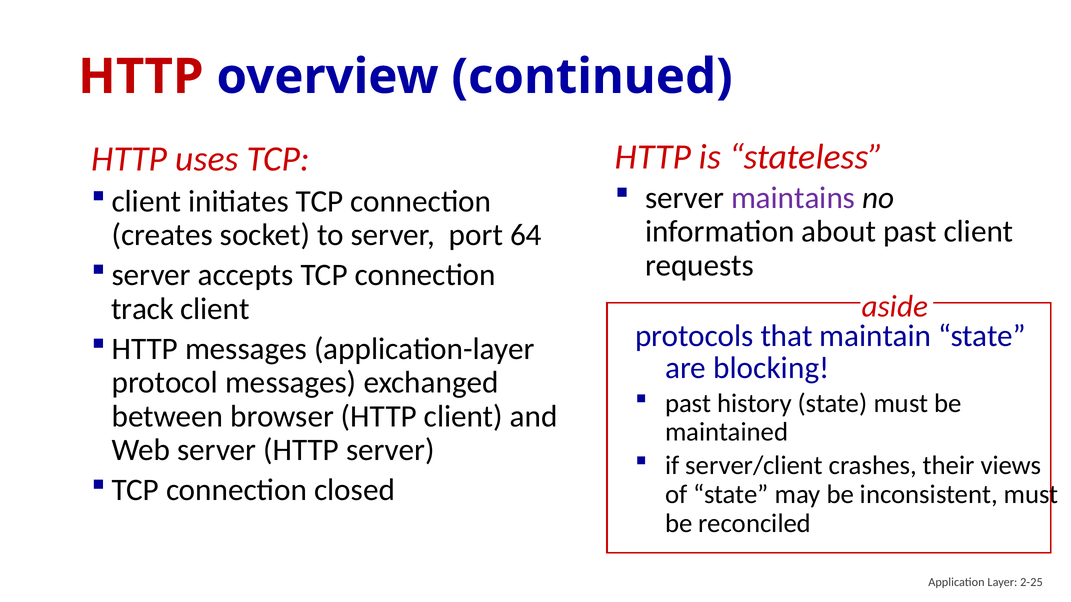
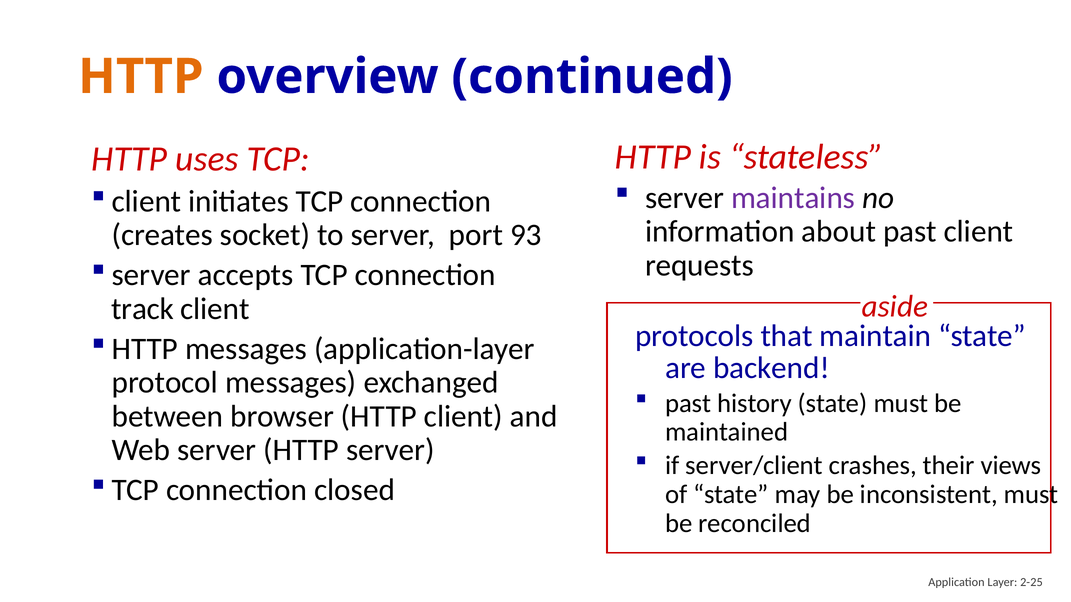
HTTP at (141, 77) colour: red -> orange
64: 64 -> 93
blocking: blocking -> backend
